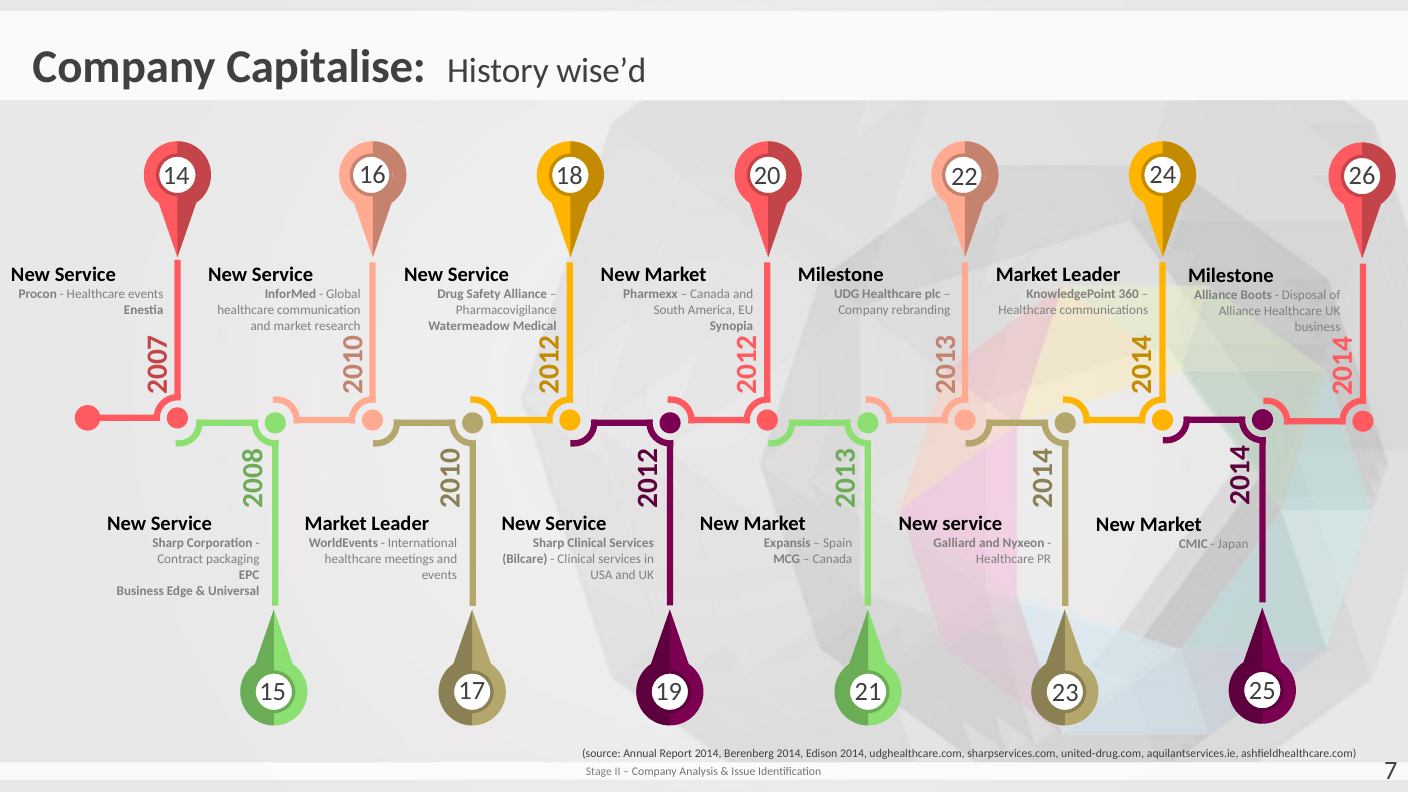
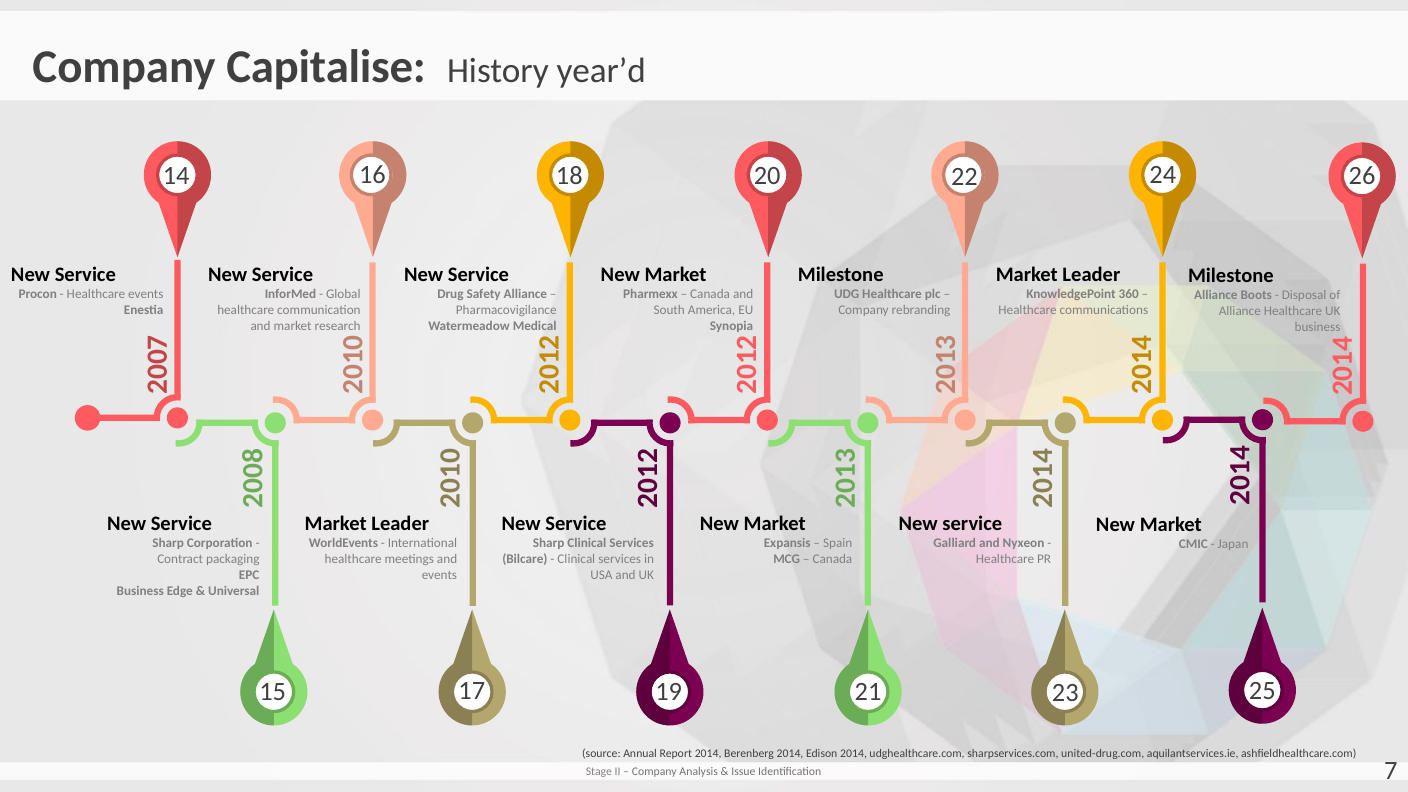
wise’d: wise’d -> year’d
